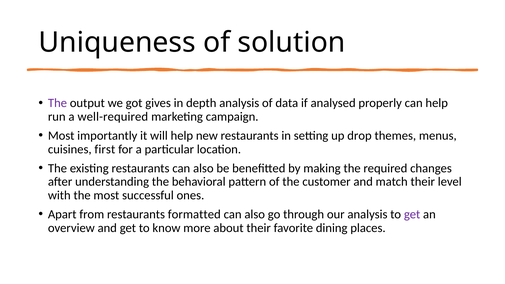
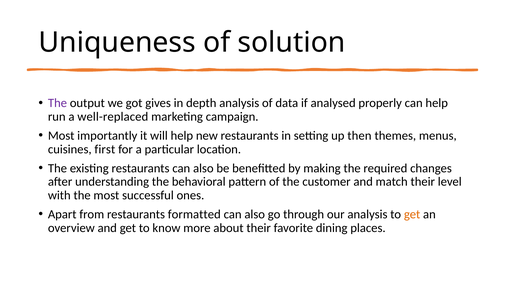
well-required: well-required -> well-replaced
drop: drop -> then
get at (412, 214) colour: purple -> orange
